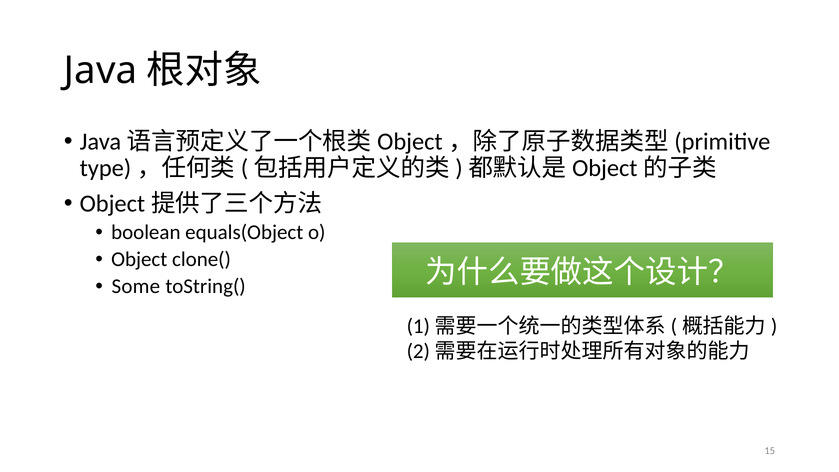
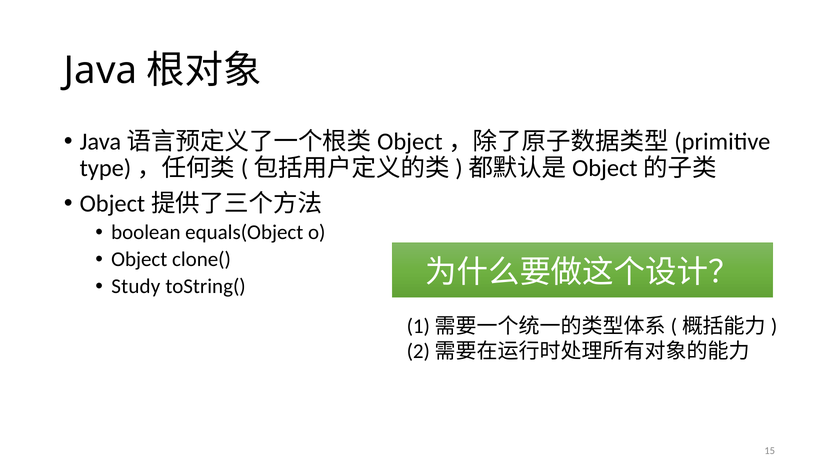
Some: Some -> Study
